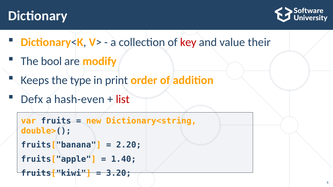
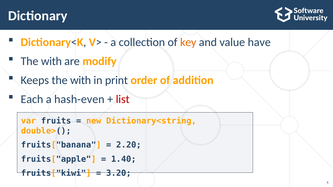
key colour: red -> orange
their: their -> have
bool at (51, 61): bool -> with
Keeps the type: type -> with
Defx: Defx -> Each
